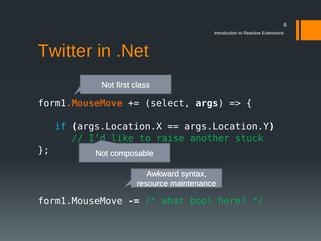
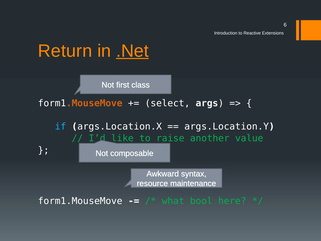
Twitter: Twitter -> Return
.Net underline: none -> present
stuck: stuck -> value
